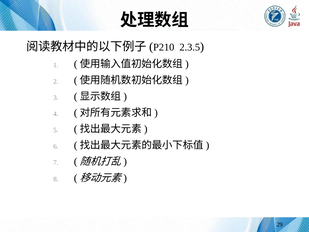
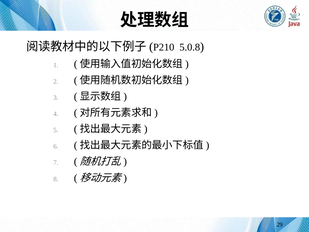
2.3.5: 2.3.5 -> 5.0.8
